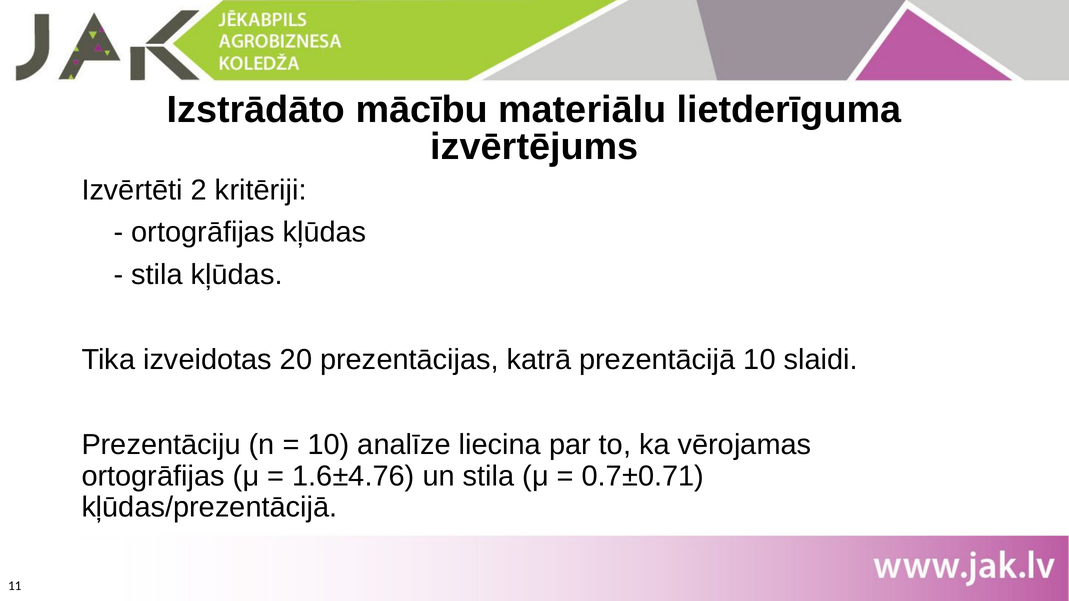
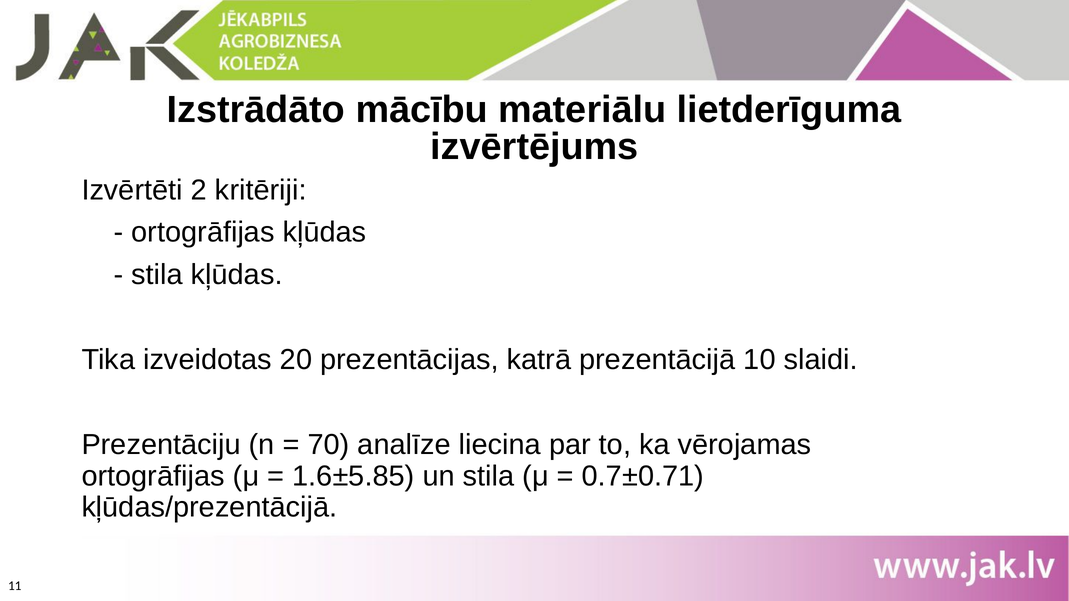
10 at (328, 445): 10 -> 70
1.6±4.76: 1.6±4.76 -> 1.6±5.85
